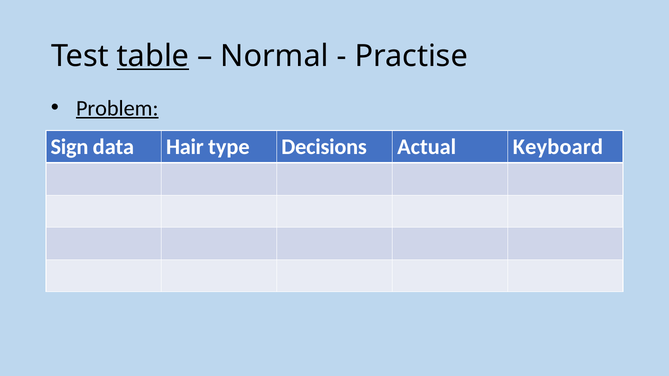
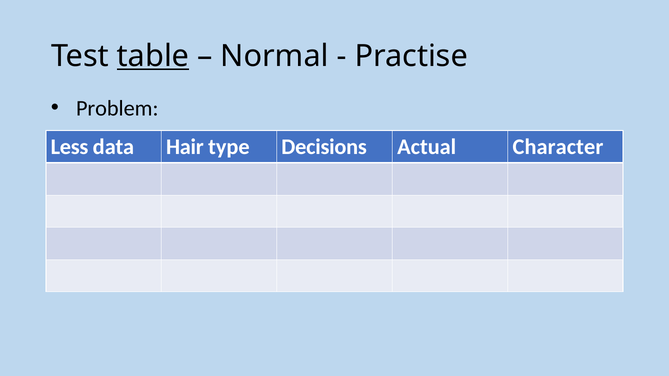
Problem underline: present -> none
Sign: Sign -> Less
Keyboard: Keyboard -> Character
